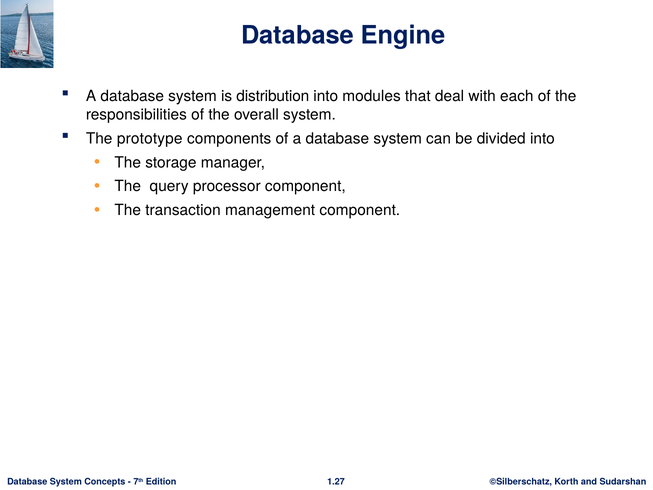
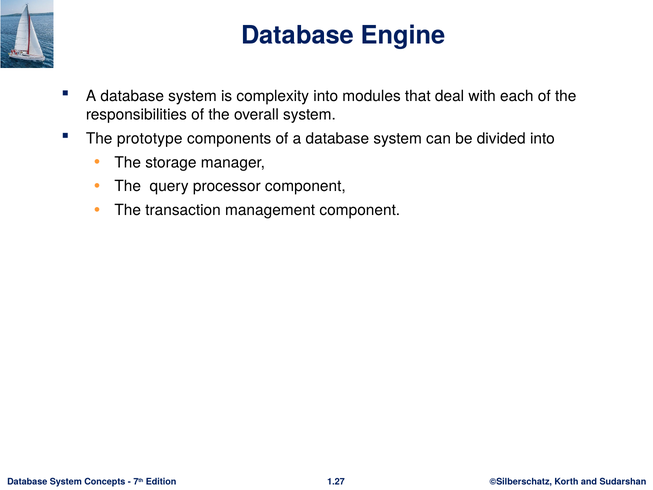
distribution: distribution -> complexity
